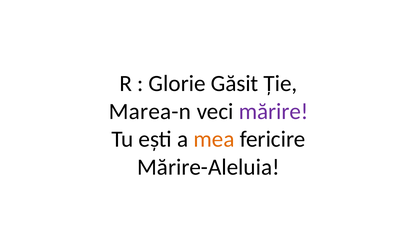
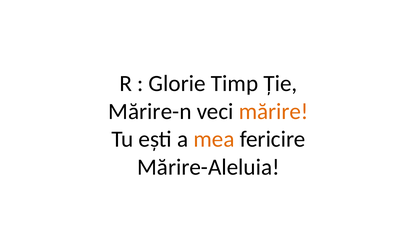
Găsit: Găsit -> Timp
Marea-n: Marea-n -> Mărire-n
mărire colour: purple -> orange
